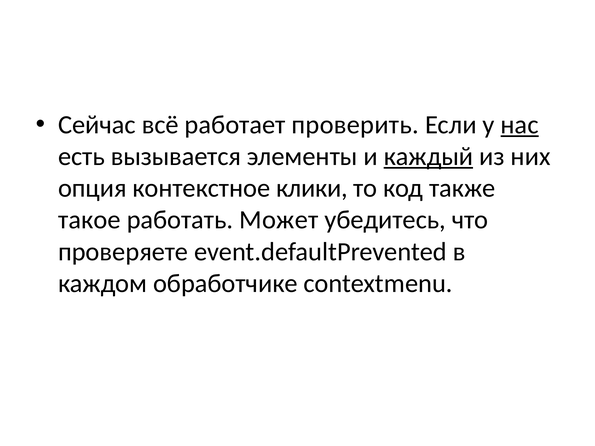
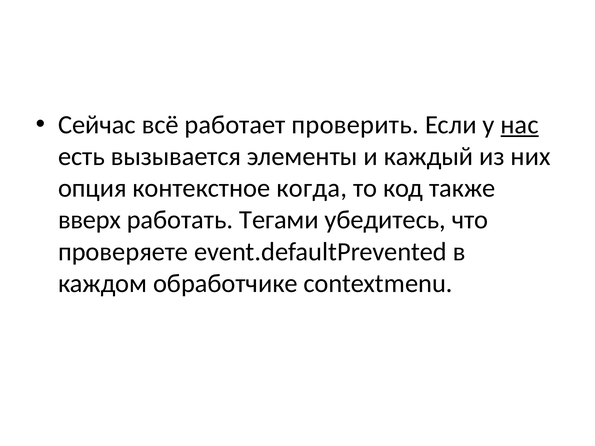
каждый underline: present -> none
клики: клики -> когда
такое: такое -> вверх
Может: Может -> Тегами
